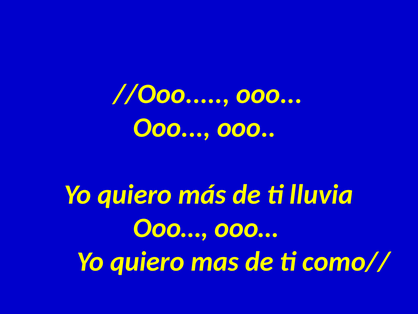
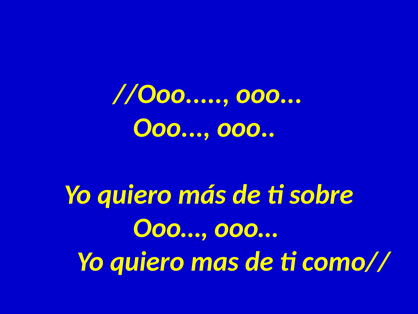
lluvia: lluvia -> sobre
